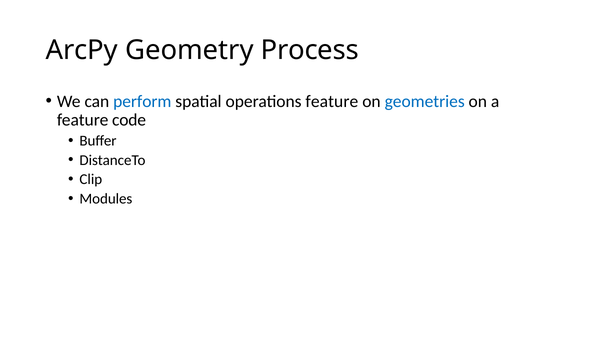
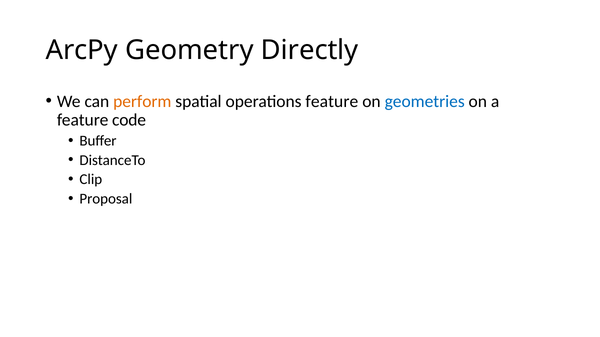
Process: Process -> Directly
perform colour: blue -> orange
Modules: Modules -> Proposal
